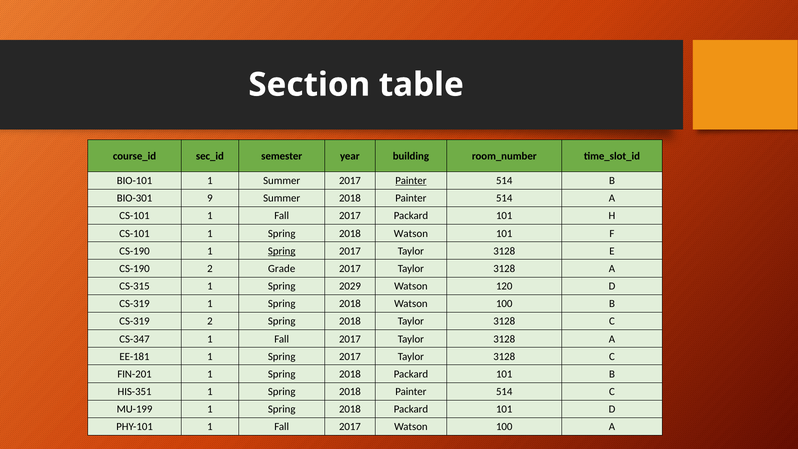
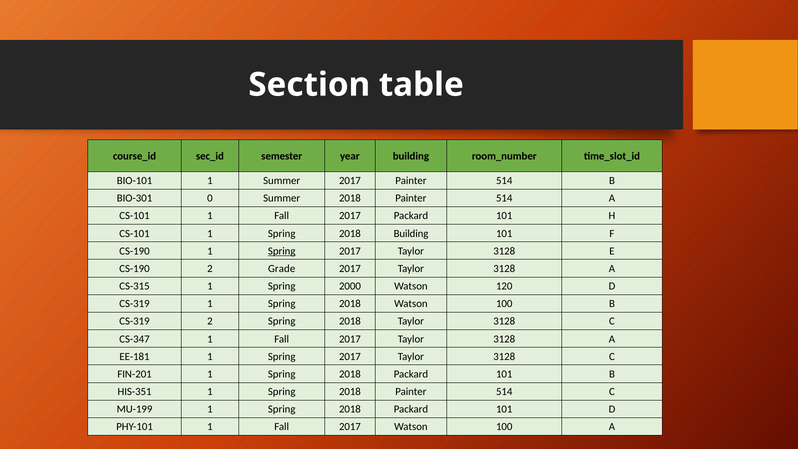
Painter at (411, 181) underline: present -> none
9: 9 -> 0
Watson at (411, 233): Watson -> Building
2029: 2029 -> 2000
